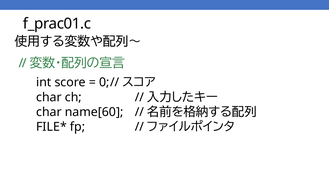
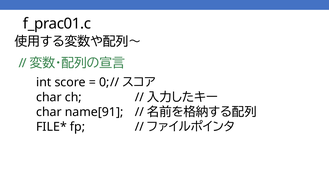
name[60: name[60 -> name[91
